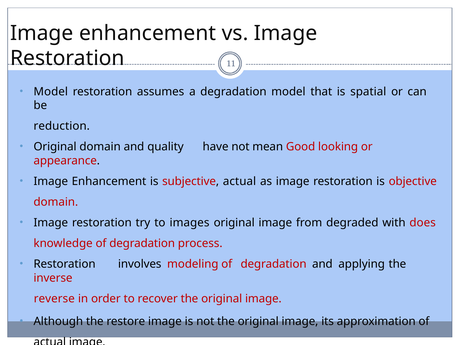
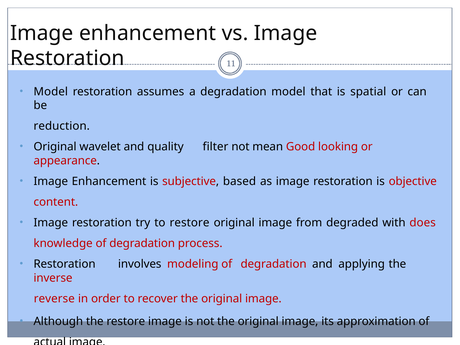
Original domain: domain -> wavelet
have: have -> filter
subjective actual: actual -> based
domain at (56, 202): domain -> content
to images: images -> restore
